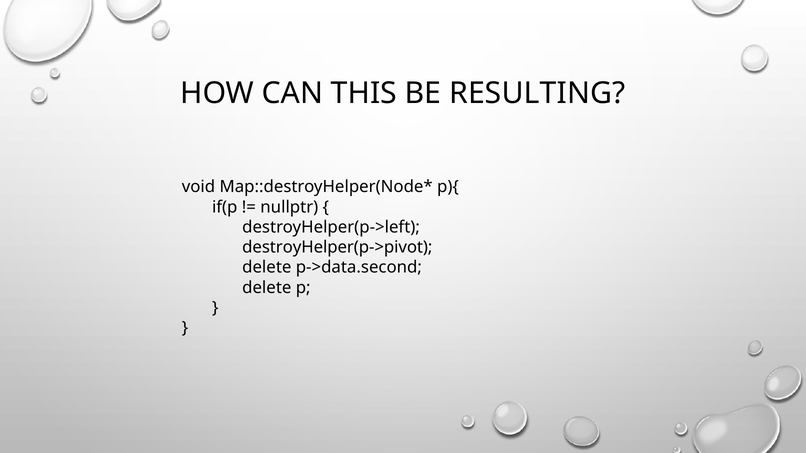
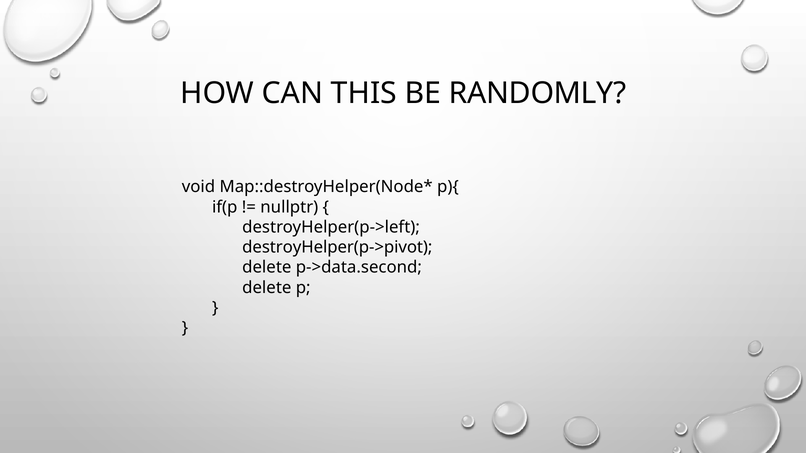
RESULTING: RESULTING -> RANDOMLY
